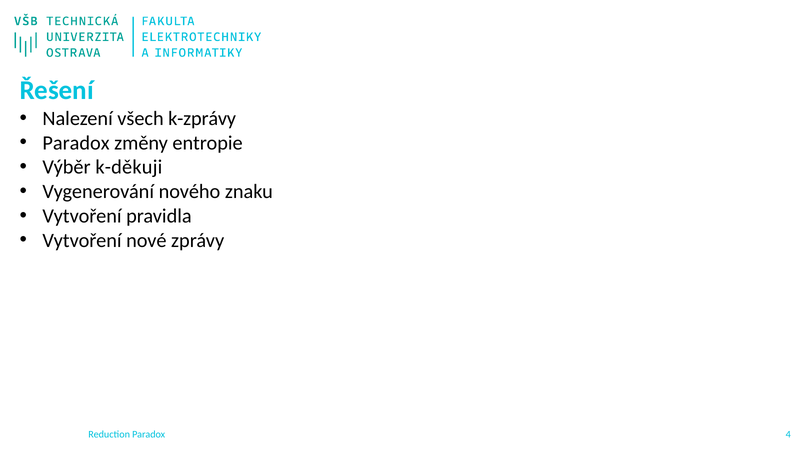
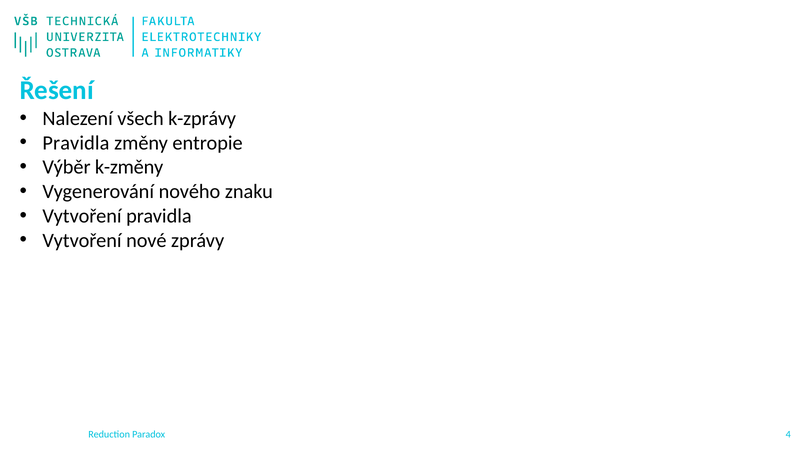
Paradox at (76, 143): Paradox -> Pravidla
k-děkuji: k-děkuji -> k-změny
